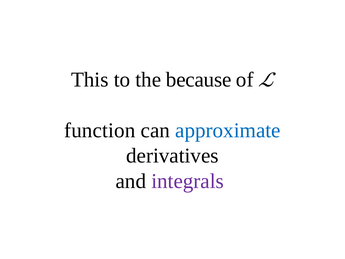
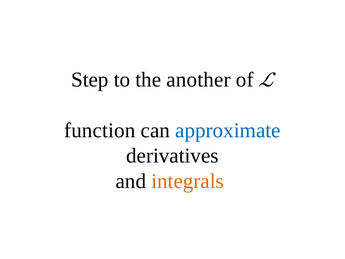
This: This -> Step
because: because -> another
integrals colour: purple -> orange
